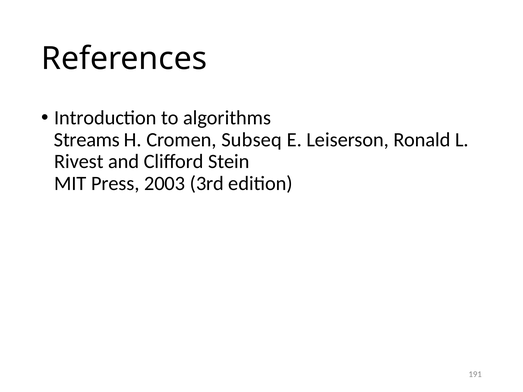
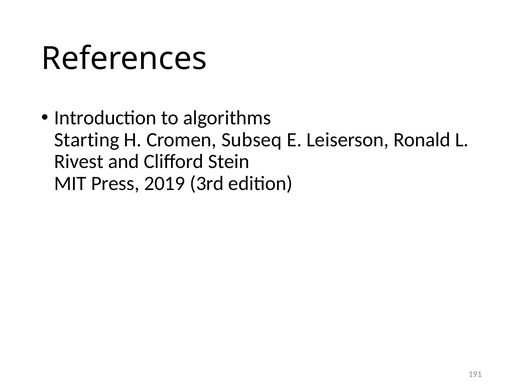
Streams: Streams -> Starting
2003: 2003 -> 2019
